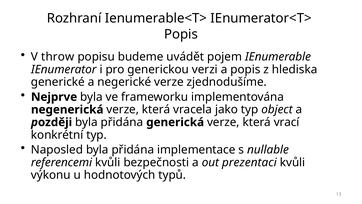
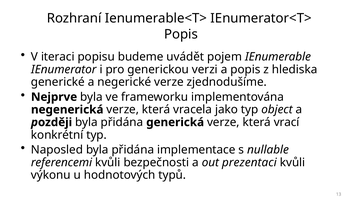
throw: throw -> iteraci
